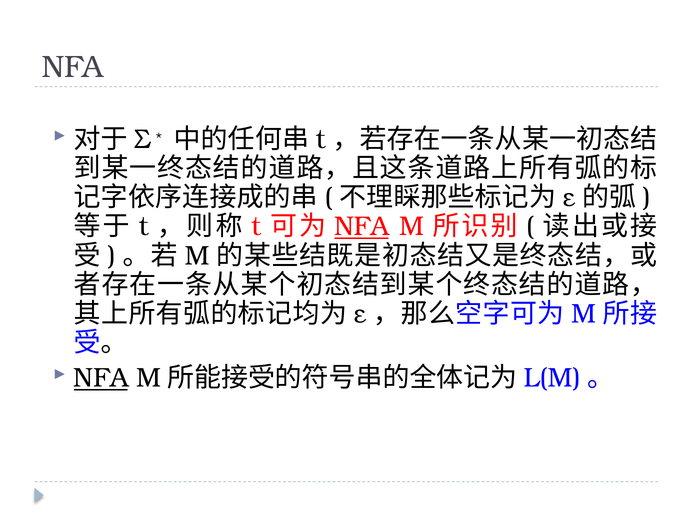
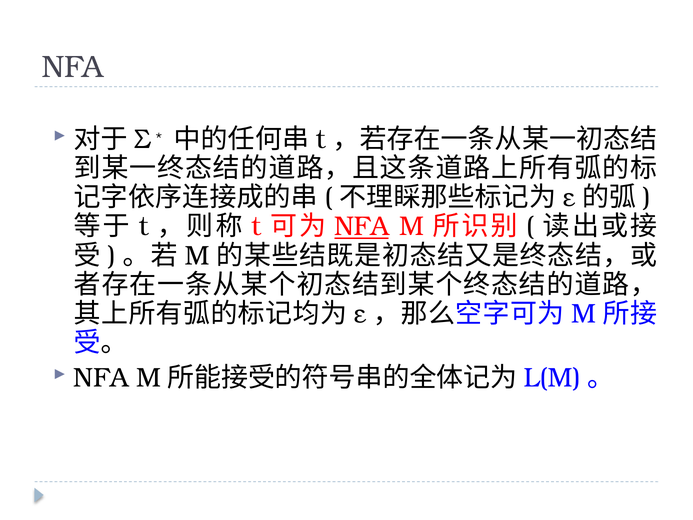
NFA at (101, 378) underline: present -> none
